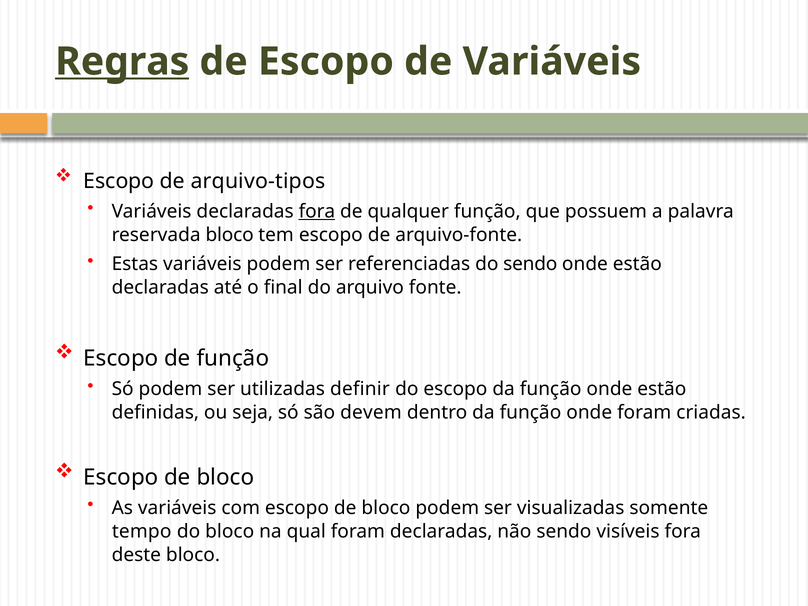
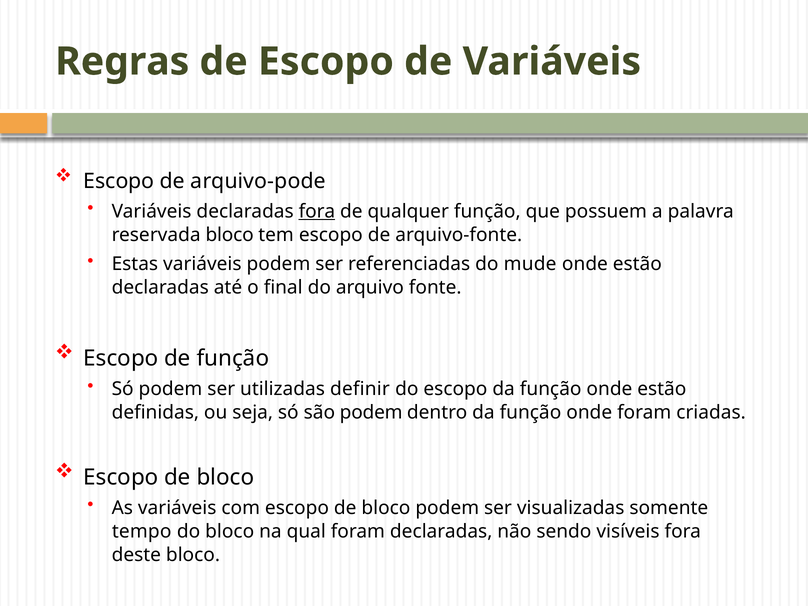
Regras underline: present -> none
arquivo-tipos: arquivo-tipos -> arquivo-pode
do sendo: sendo -> mude
são devem: devem -> podem
